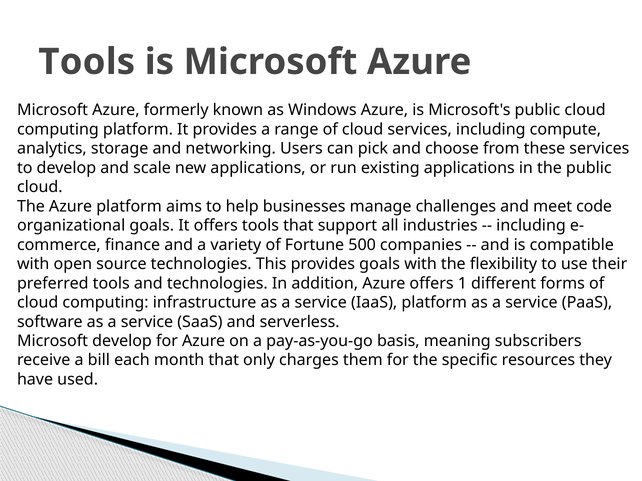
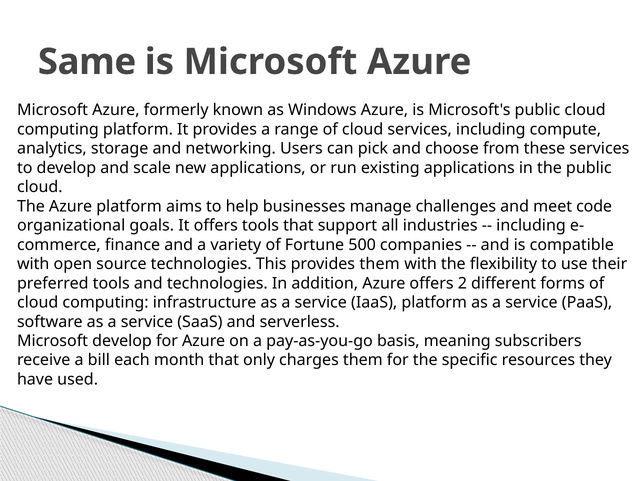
Tools at (87, 62): Tools -> Same
provides goals: goals -> them
1: 1 -> 2
